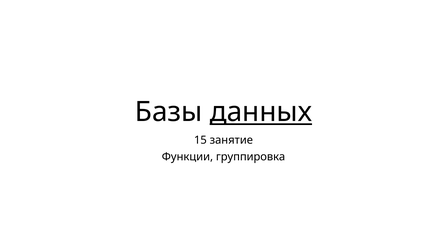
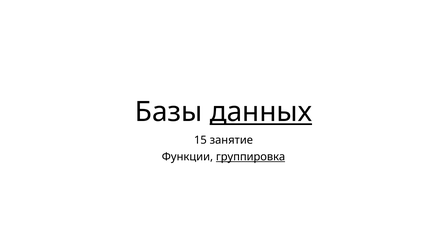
группировка underline: none -> present
